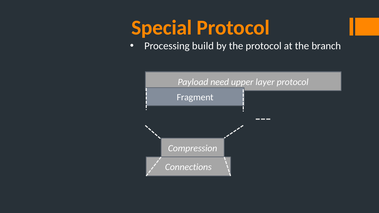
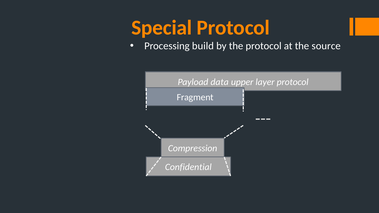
branch: branch -> source
need: need -> data
Connections: Connections -> Confidential
